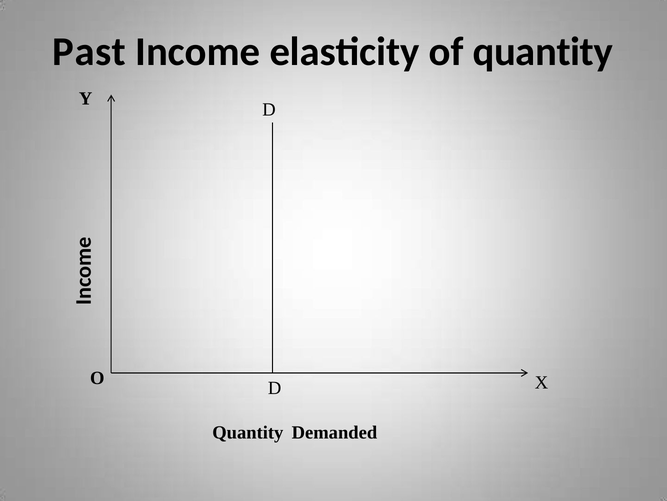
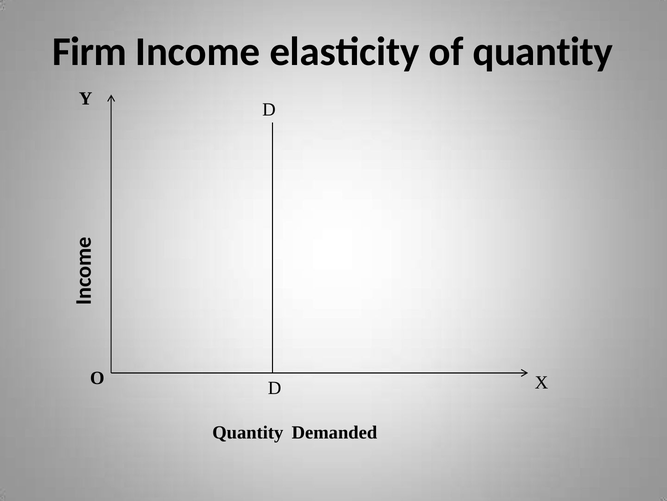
Past: Past -> Firm
